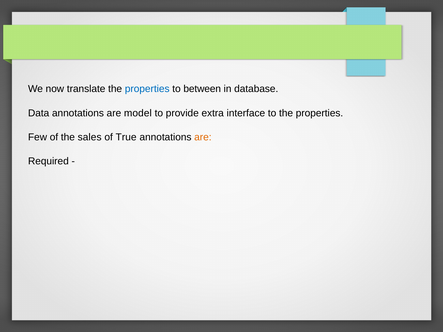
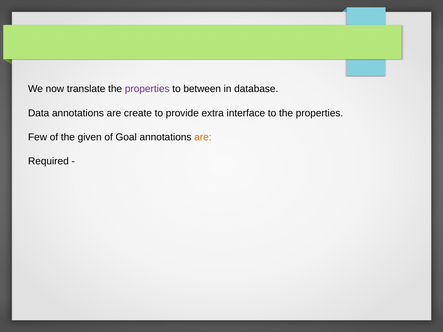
properties at (147, 89) colour: blue -> purple
model: model -> create
sales: sales -> given
True: True -> Goal
